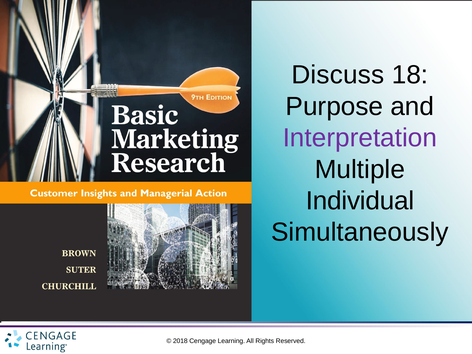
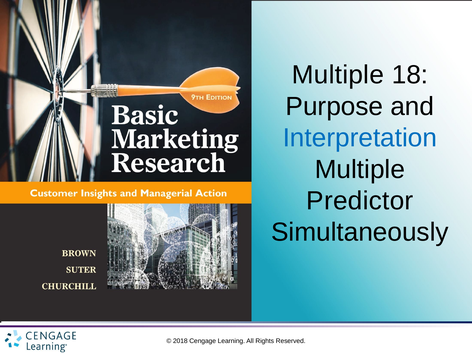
Discuss at (338, 75): Discuss -> Multiple
Interpretation colour: purple -> blue
Individual: Individual -> Predictor
